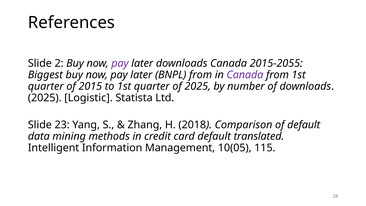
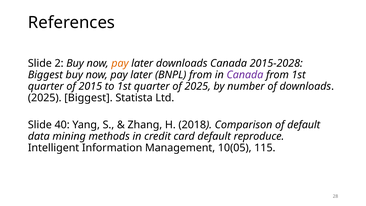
pay at (120, 63) colour: purple -> orange
2015-2055: 2015-2055 -> 2015-2028
2025 Logistic: Logistic -> Biggest
23: 23 -> 40
translated: translated -> reproduce
